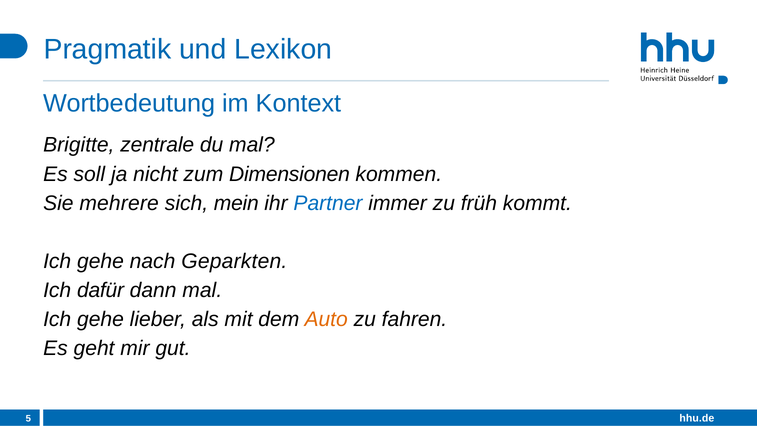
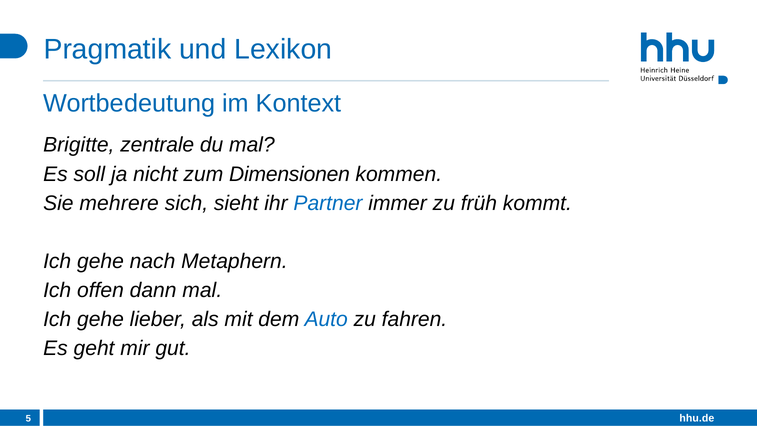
mein: mein -> sieht
Geparkten: Geparkten -> Metaphern
dafür: dafür -> offen
Auto colour: orange -> blue
